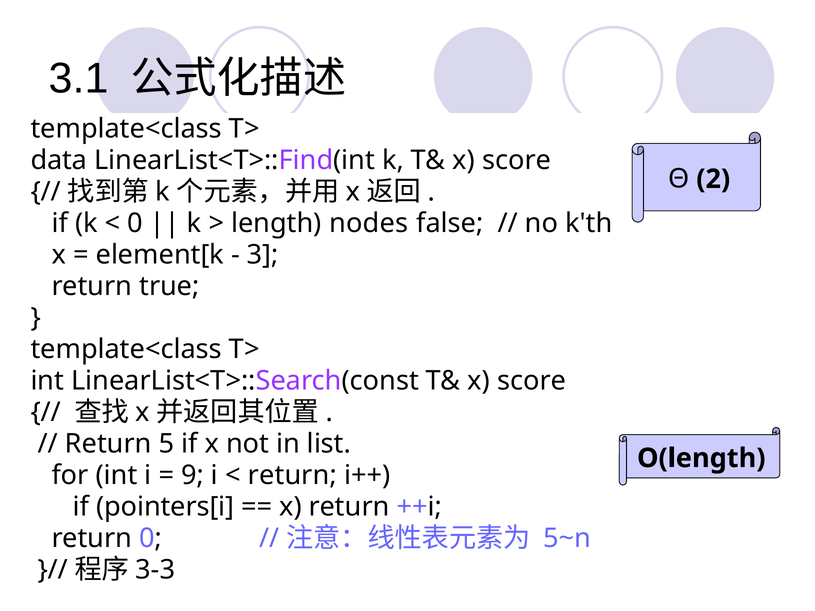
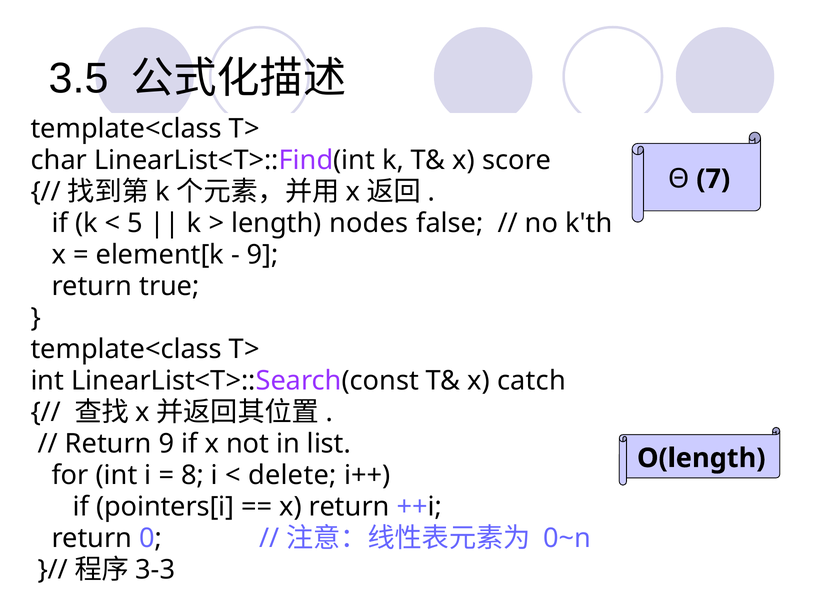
3.1: 3.1 -> 3.5
data: data -> char
2: 2 -> 7
0 at (135, 224): 0 -> 5
3 at (263, 255): 3 -> 9
LinearList<T>::Search(const T& x score: score -> catch
Return 5: 5 -> 9
9: 9 -> 8
return at (292, 476): return -> delete
5~n: 5~n -> 0~n
